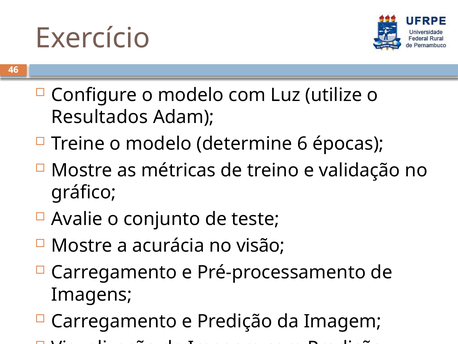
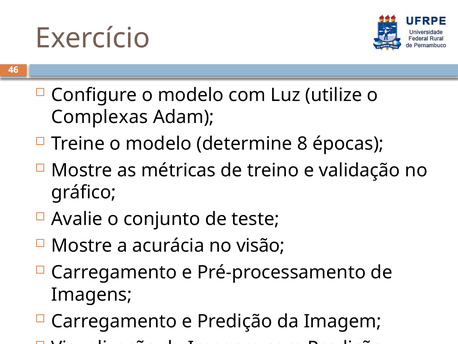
Resultados: Resultados -> Complexas
6: 6 -> 8
